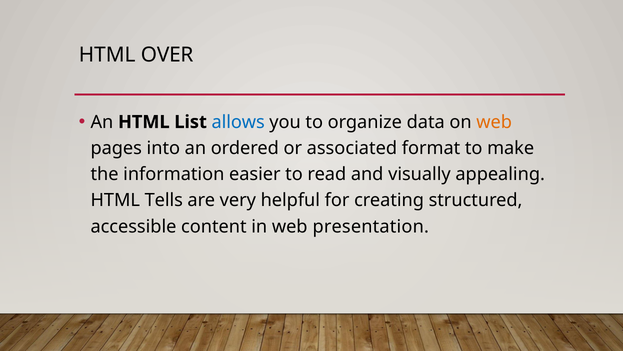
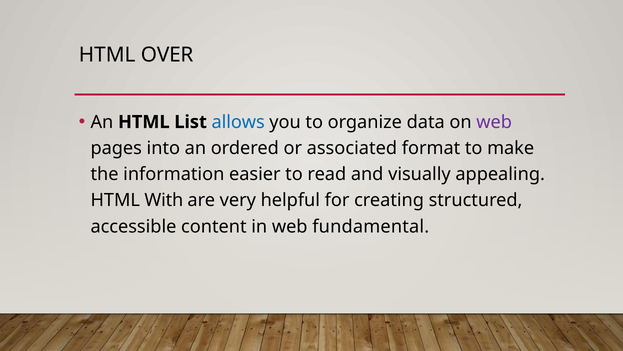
web at (494, 122) colour: orange -> purple
Tells: Tells -> With
presentation: presentation -> fundamental
